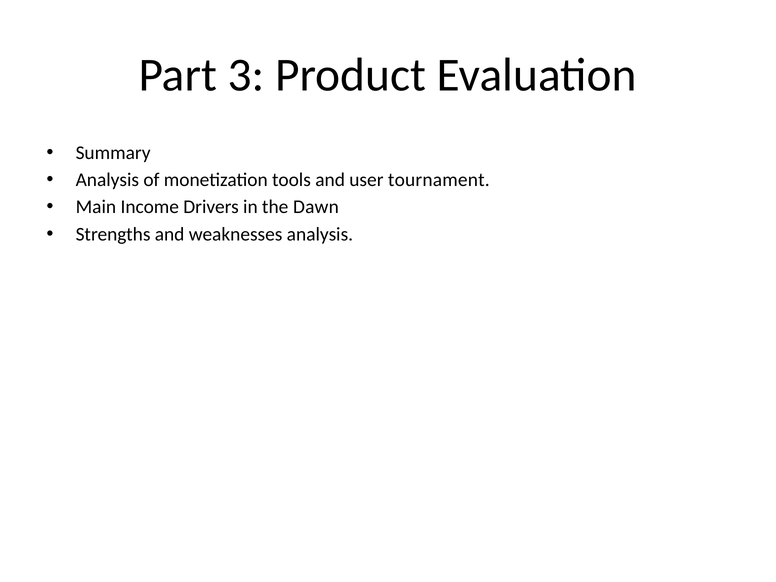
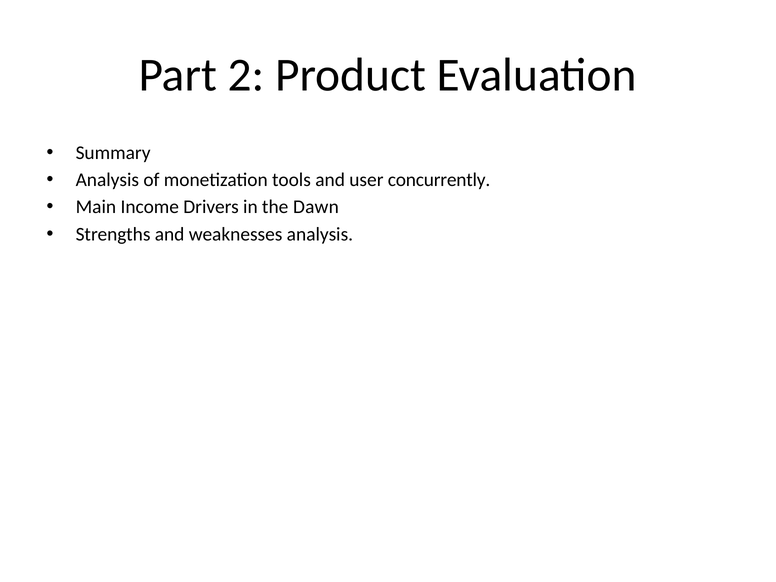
3: 3 -> 2
tournament: tournament -> concurrently
